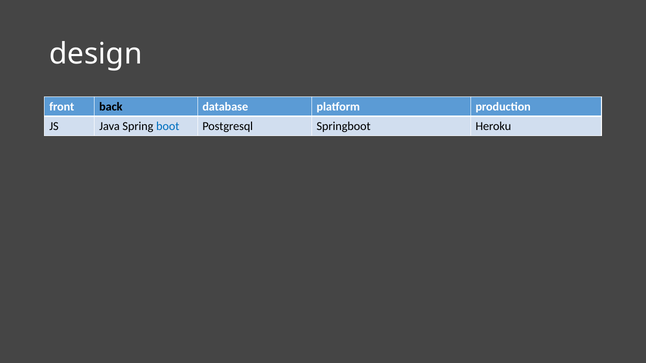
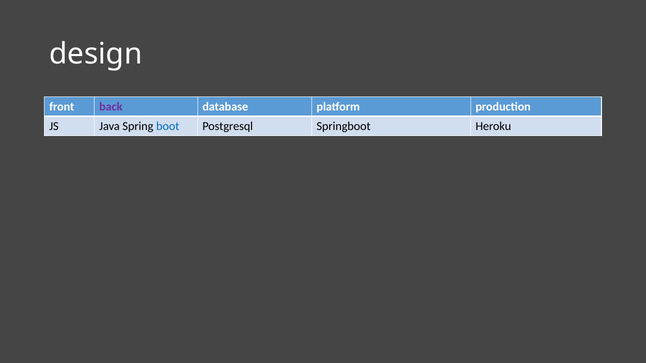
back colour: black -> purple
